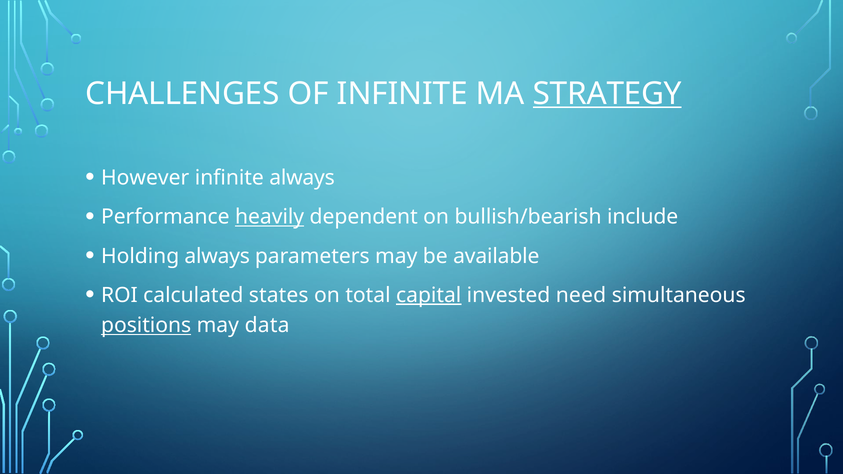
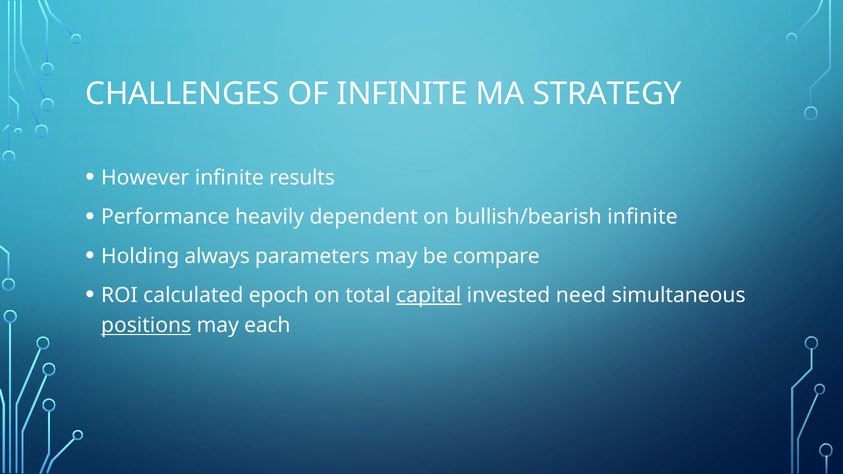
STRATEGY underline: present -> none
infinite always: always -> results
heavily underline: present -> none
bullish/bearish include: include -> infinite
available: available -> compare
states: states -> epoch
data: data -> each
